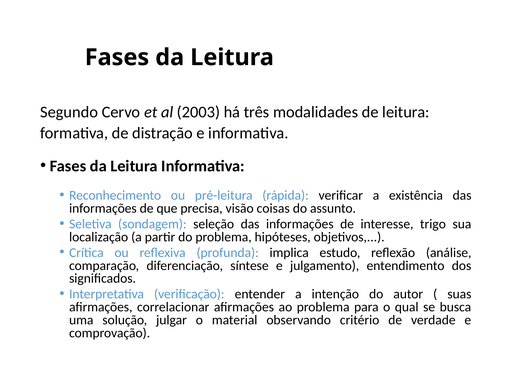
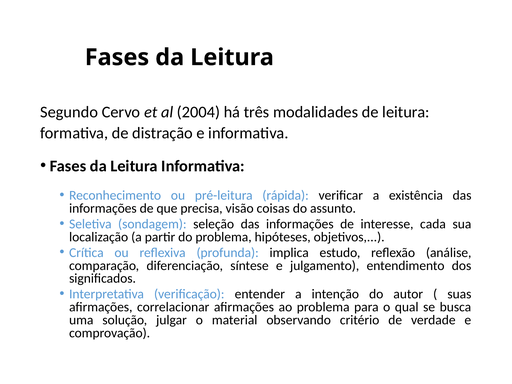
2003: 2003 -> 2004
trigo: trigo -> cada
